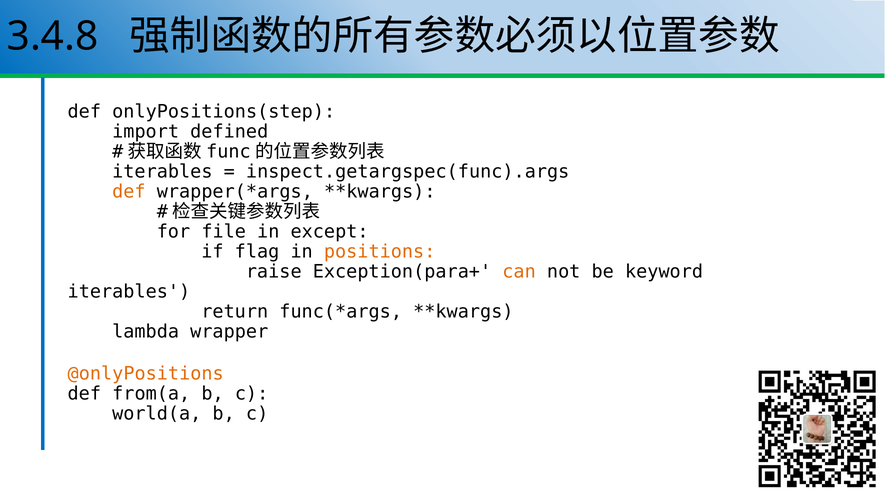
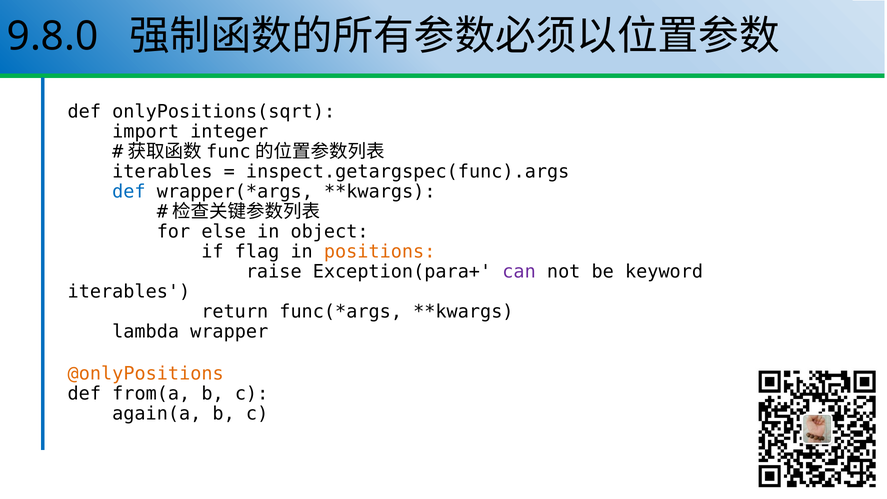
3.4.8: 3.4.8 -> 9.8.0
onlyPositions(step: onlyPositions(step -> onlyPositions(sqrt
defined: defined -> integer
def at (129, 192) colour: orange -> blue
file: file -> else
except: except -> object
can colour: orange -> purple
world(a: world(a -> again(a
